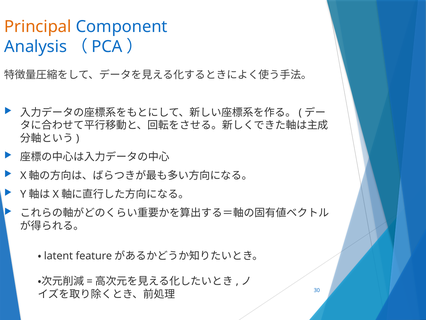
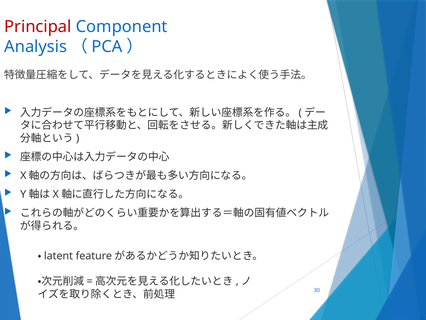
Principal colour: orange -> red
